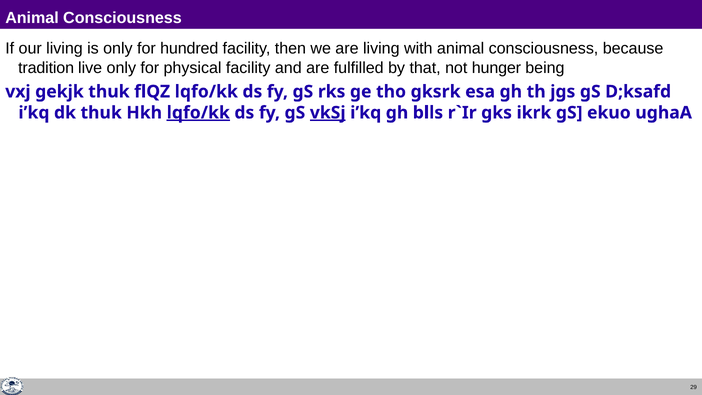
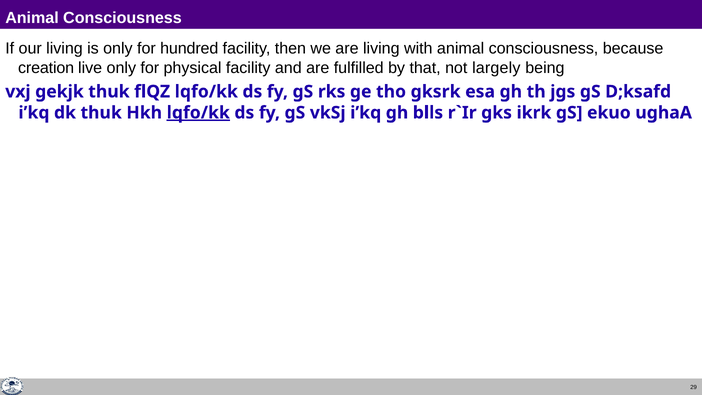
tradition: tradition -> creation
hunger: hunger -> largely
vkSj underline: present -> none
